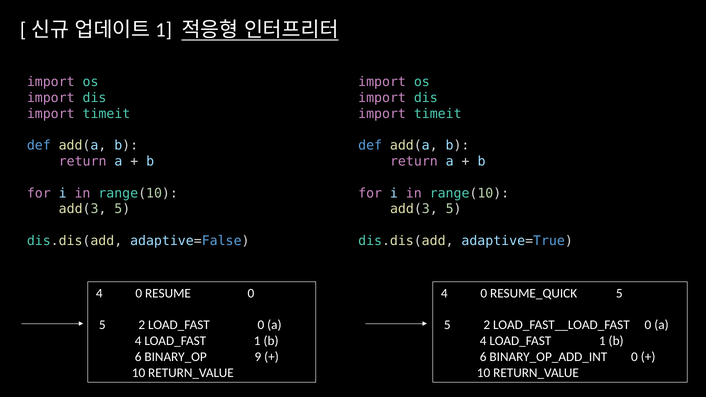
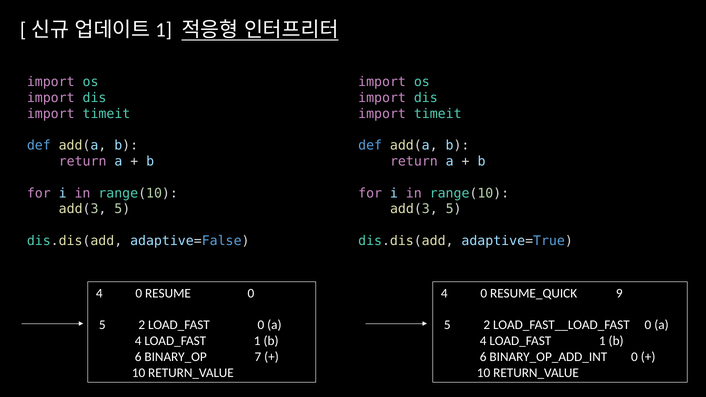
RESUME_QUICK 5: 5 -> 9
9: 9 -> 7
